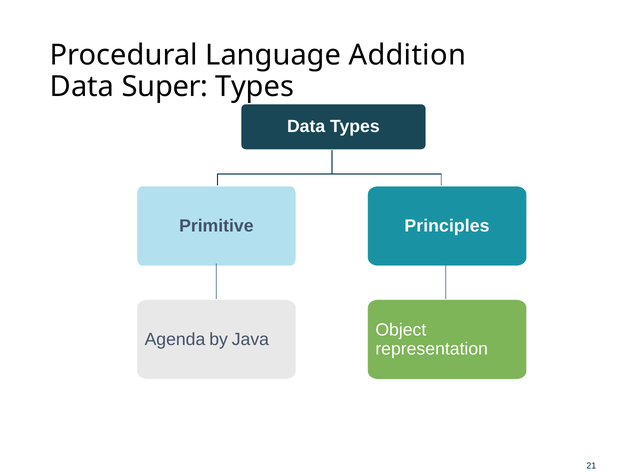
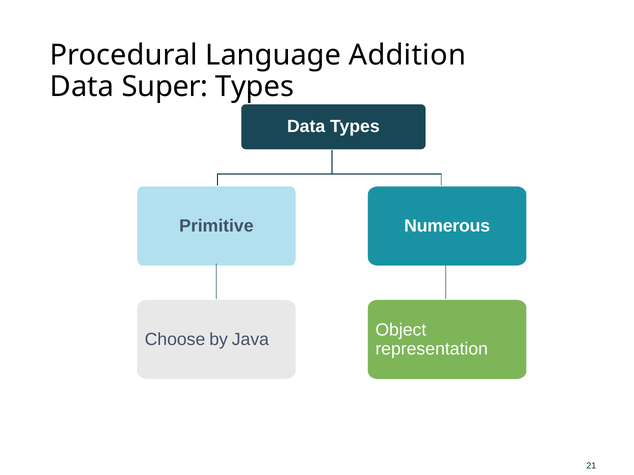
Principles: Principles -> Numerous
Agenda: Agenda -> Choose
